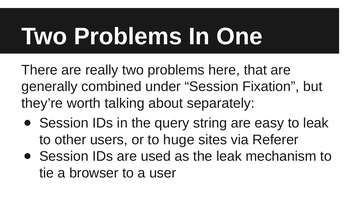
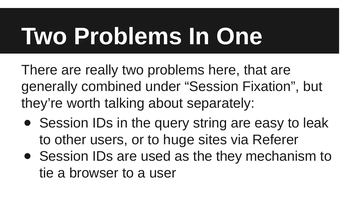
the leak: leak -> they
